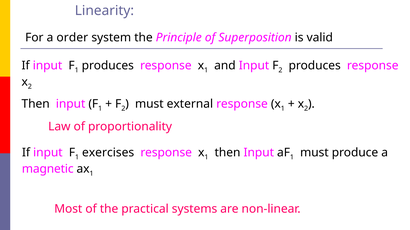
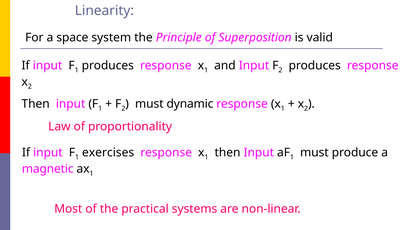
order: order -> space
external: external -> dynamic
